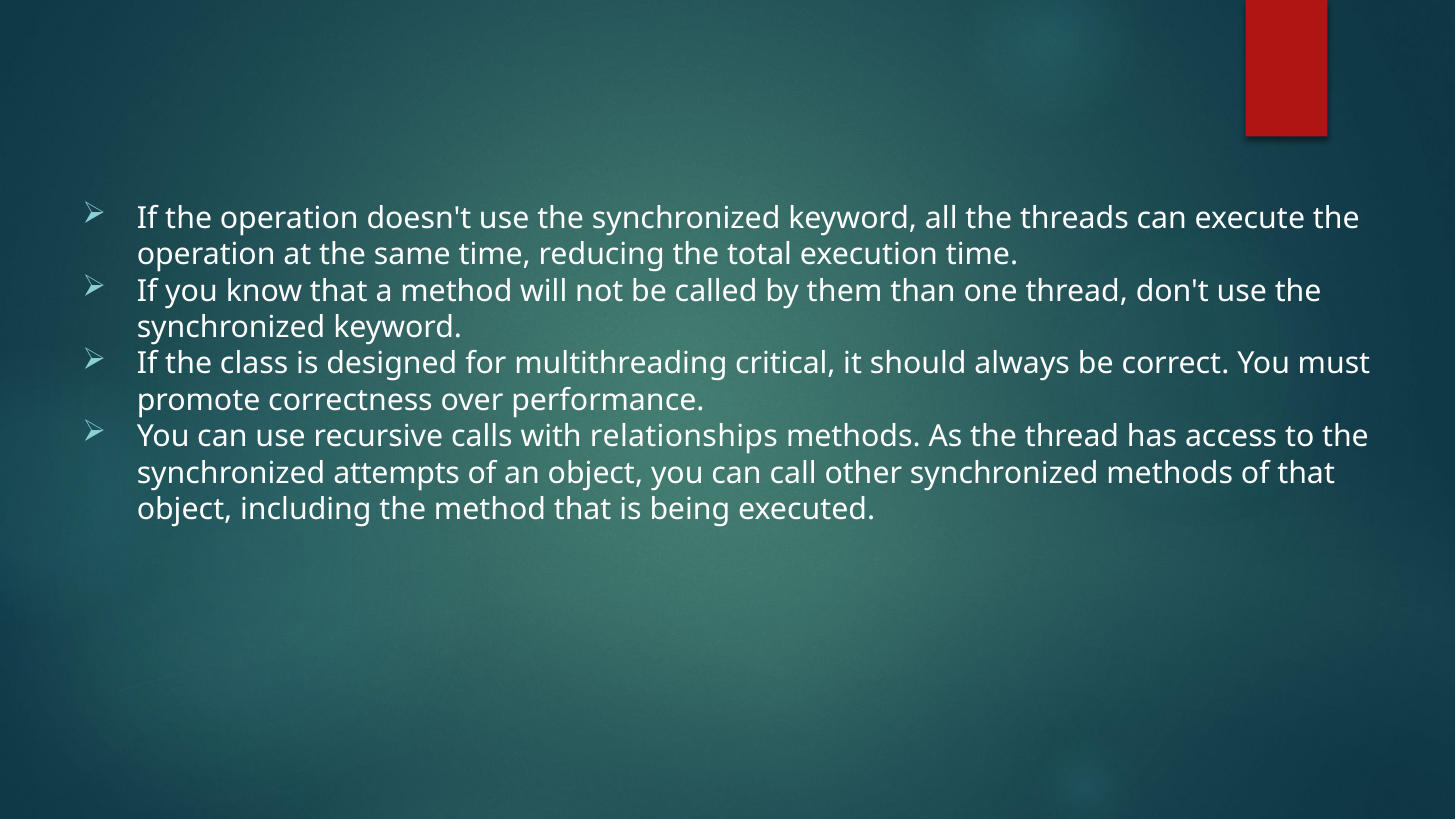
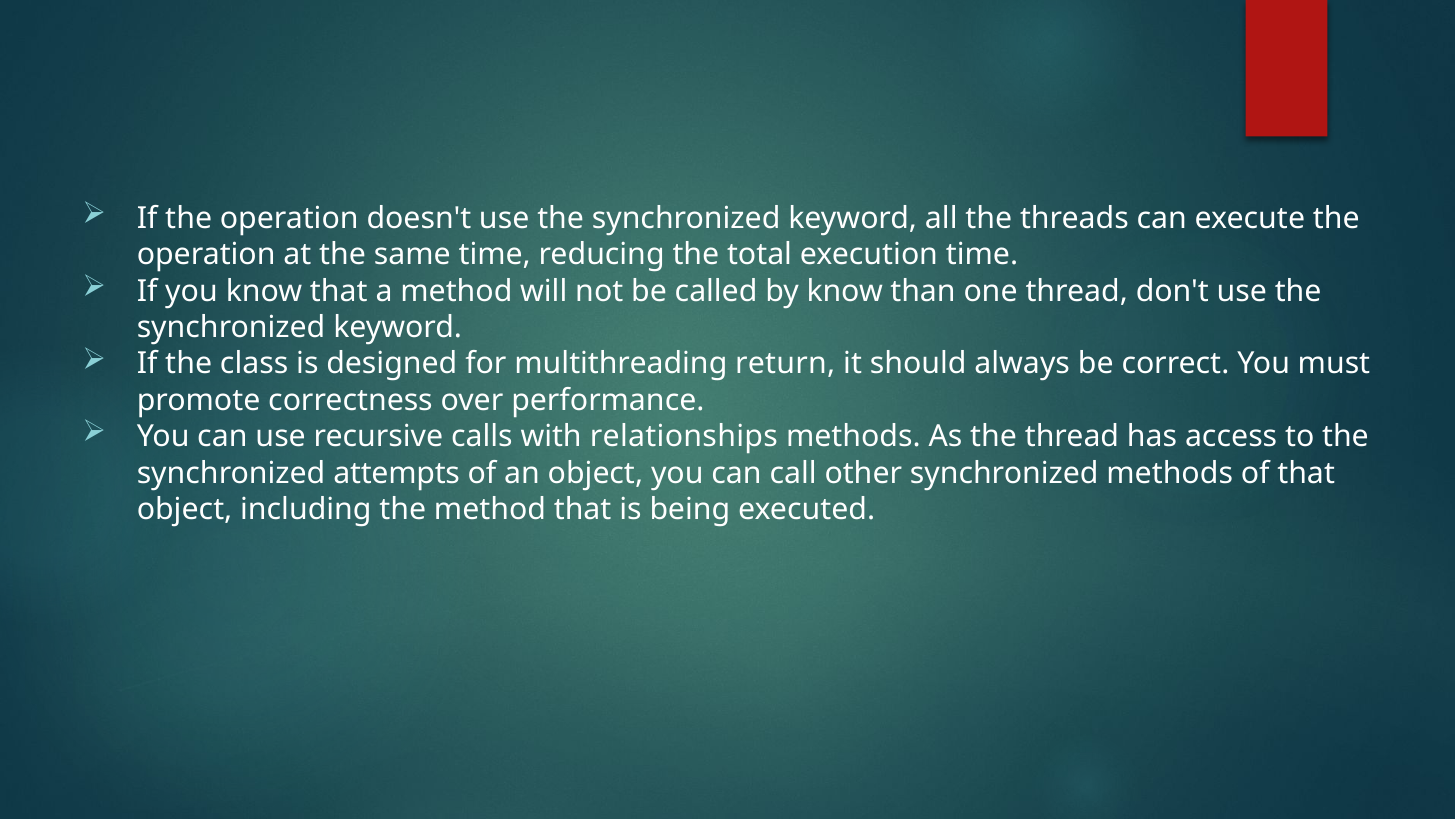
by them: them -> know
critical: critical -> return
